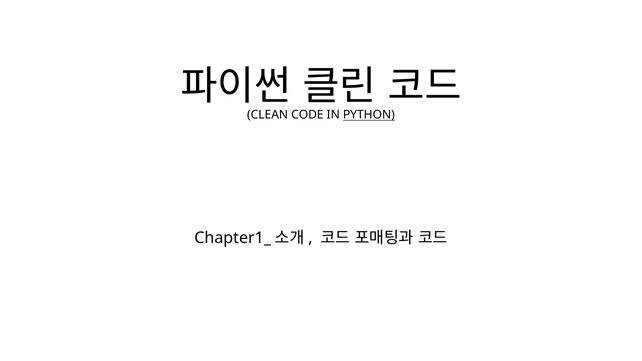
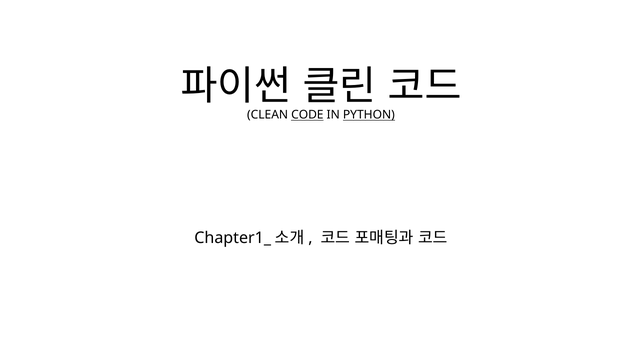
CODE underline: none -> present
